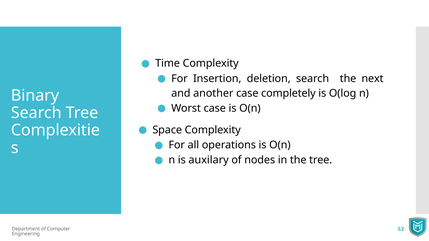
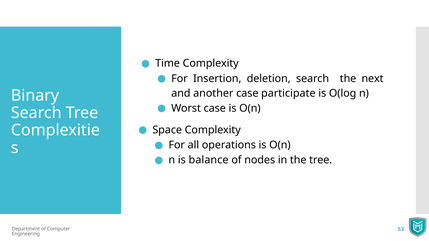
completely: completely -> participate
auxilary: auxilary -> balance
